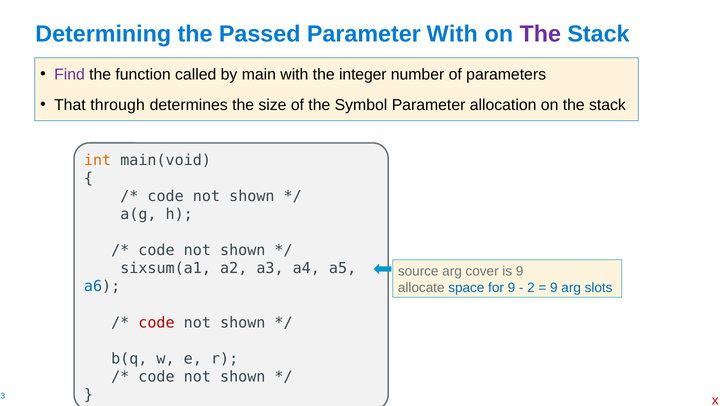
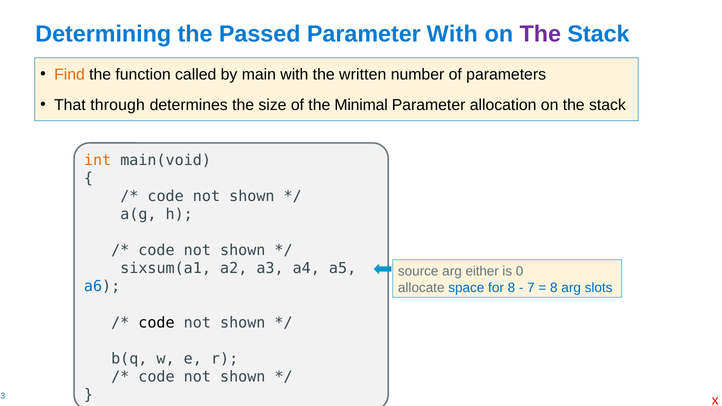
Find colour: purple -> orange
integer: integer -> written
Symbol: Symbol -> Minimal
cover: cover -> either
is 9: 9 -> 0
for 9: 9 -> 8
2: 2 -> 7
9 at (554, 288): 9 -> 8
code at (156, 323) colour: red -> black
